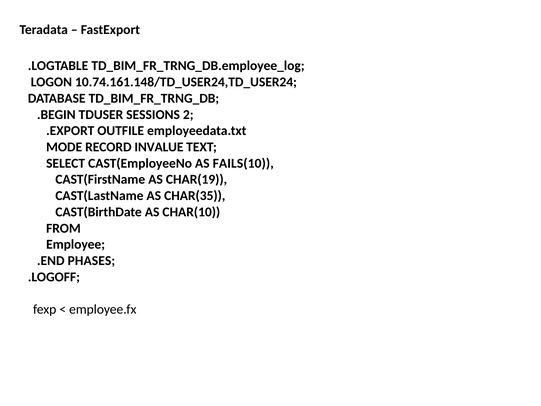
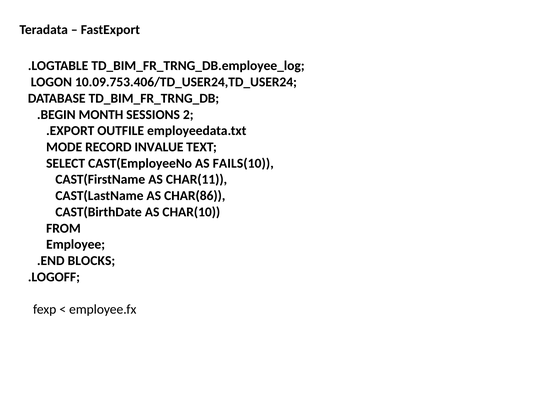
10.74.161.148/TD_USER24,TD_USER24: 10.74.161.148/TD_USER24,TD_USER24 -> 10.09.753.406/TD_USER24,TD_USER24
TDUSER: TDUSER -> MONTH
CHAR(19: CHAR(19 -> CHAR(11
CHAR(35: CHAR(35 -> CHAR(86
PHASES: PHASES -> BLOCKS
